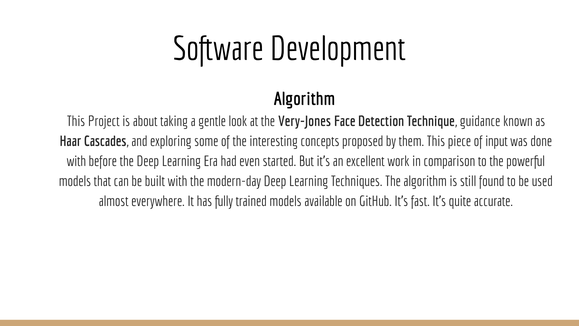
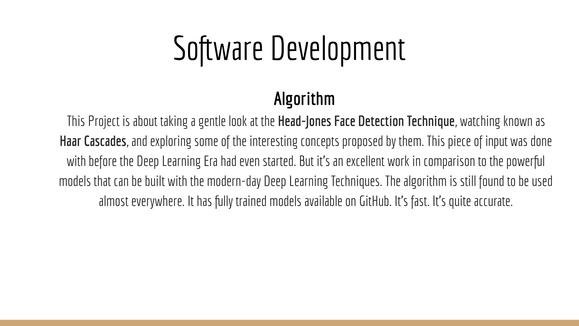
Very-Jones: Very-Jones -> Head-Jones
guidance: guidance -> watching
